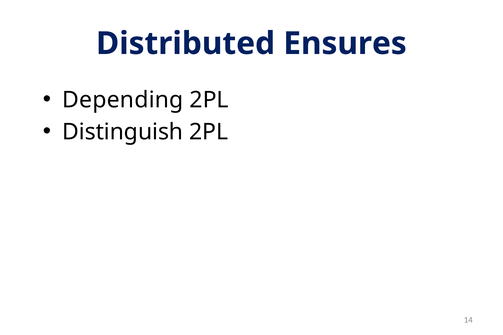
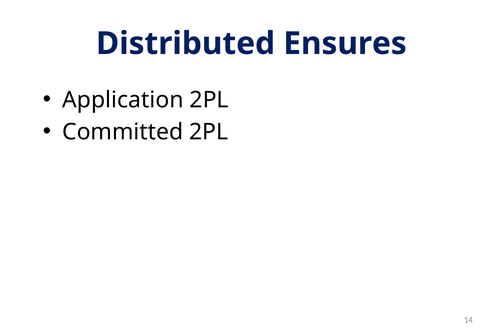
Depending: Depending -> Application
Distinguish: Distinguish -> Committed
